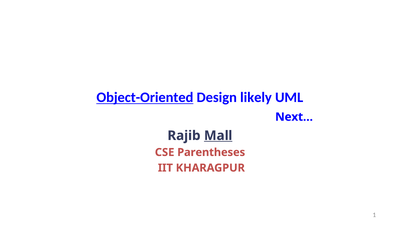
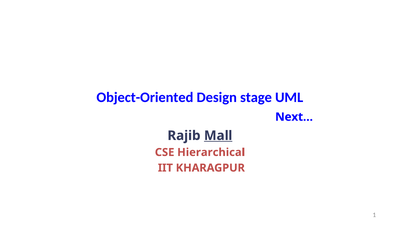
Object-Oriented underline: present -> none
likely: likely -> stage
Parentheses: Parentheses -> Hierarchical
